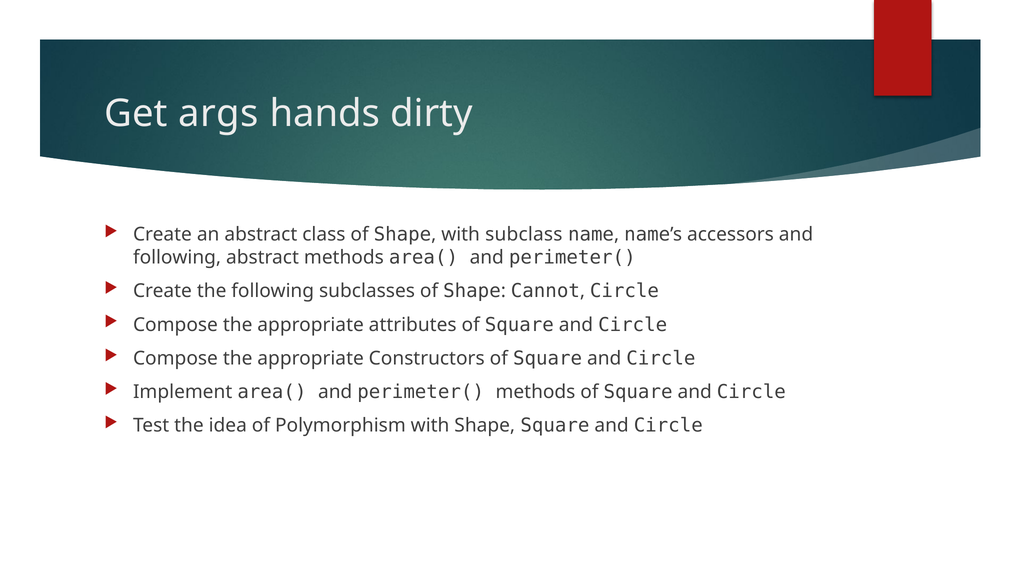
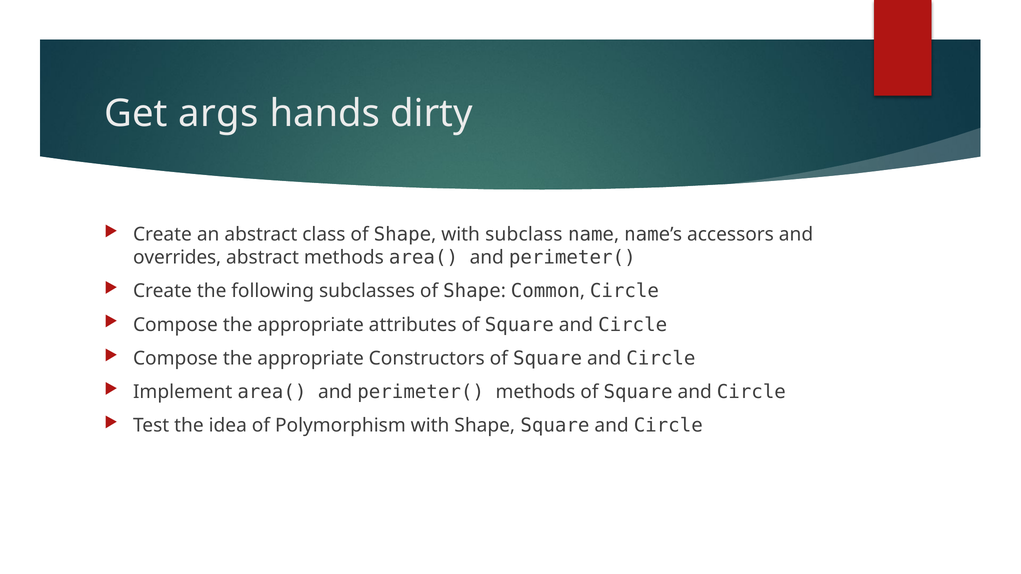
following at (177, 258): following -> overrides
Cannot: Cannot -> Common
